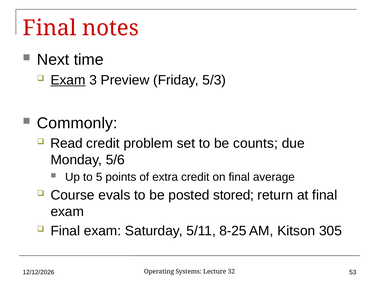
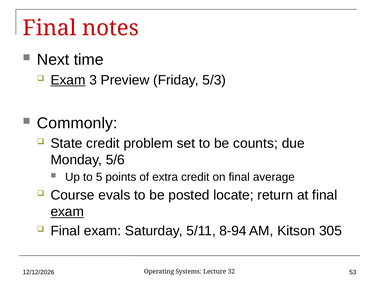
Read: Read -> State
stored: stored -> locate
exam at (67, 212) underline: none -> present
8-25: 8-25 -> 8-94
